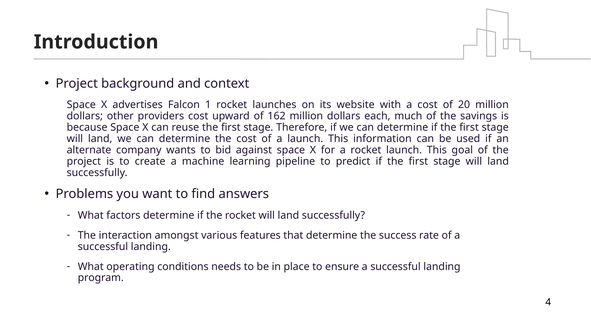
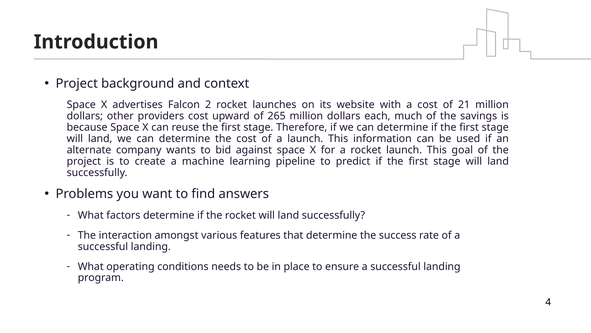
1: 1 -> 2
20: 20 -> 21
162: 162 -> 265
